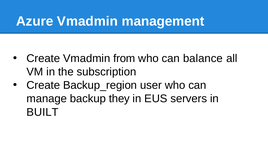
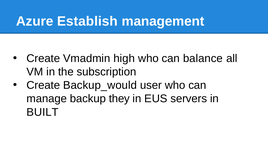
Azure Vmadmin: Vmadmin -> Establish
from: from -> high
Backup_region: Backup_region -> Backup_would
